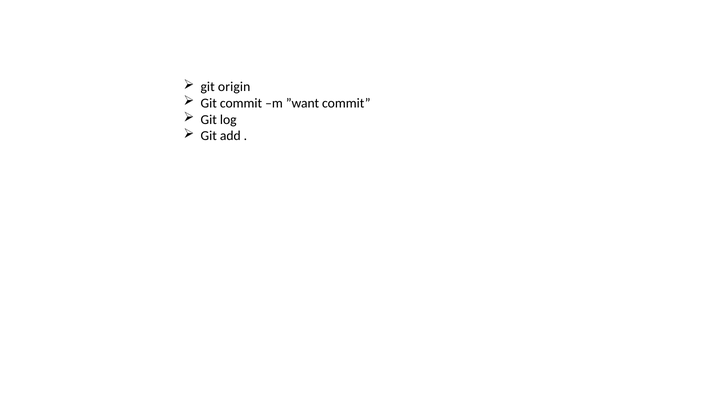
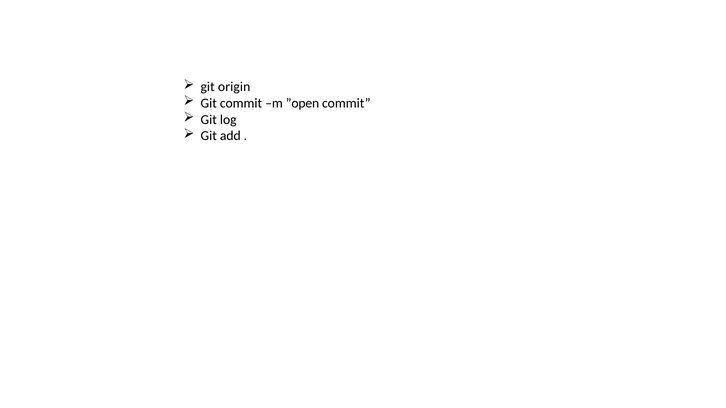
”want: ”want -> ”open
